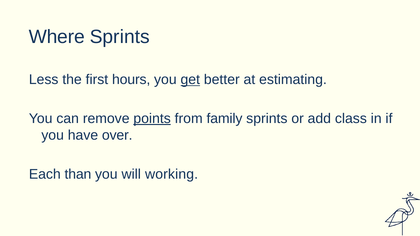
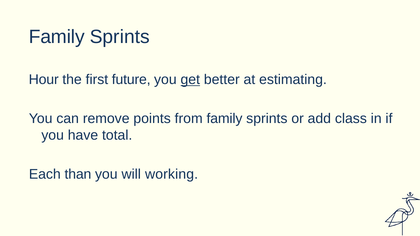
Where at (57, 37): Where -> Family
Less: Less -> Hour
hours: hours -> future
points underline: present -> none
over: over -> total
